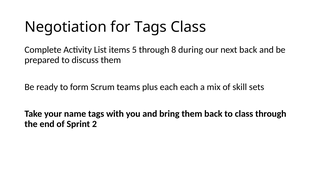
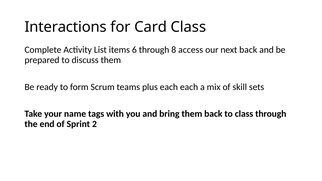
Negotiation: Negotiation -> Interactions
for Tags: Tags -> Card
5: 5 -> 6
during: during -> access
